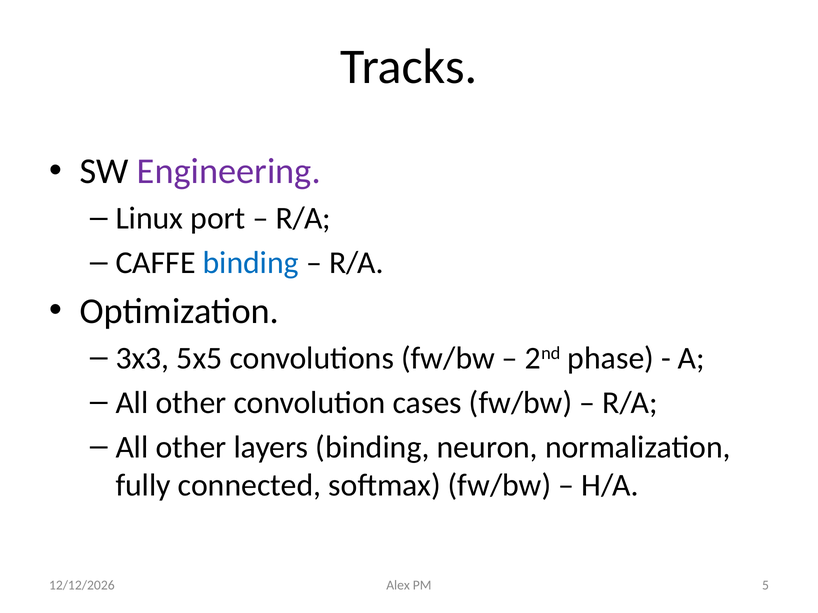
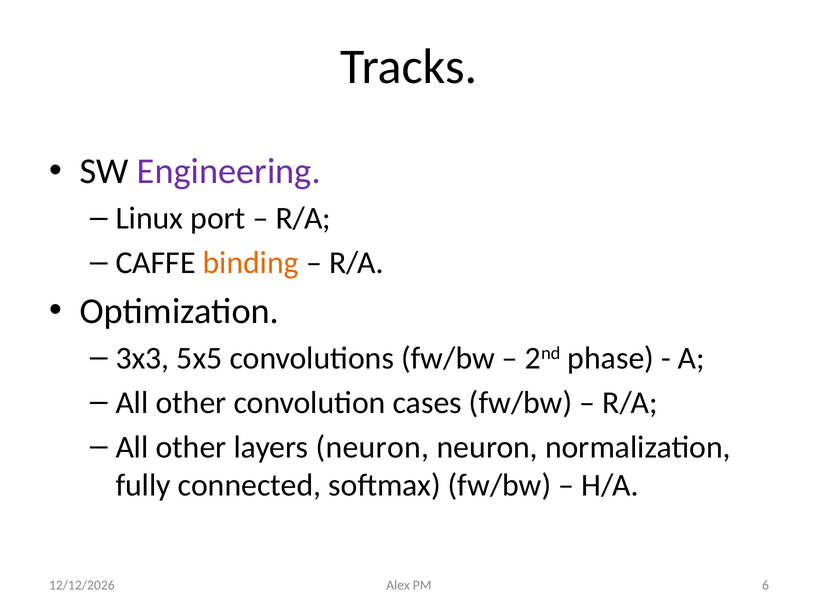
binding at (251, 263) colour: blue -> orange
layers binding: binding -> neuron
5: 5 -> 6
